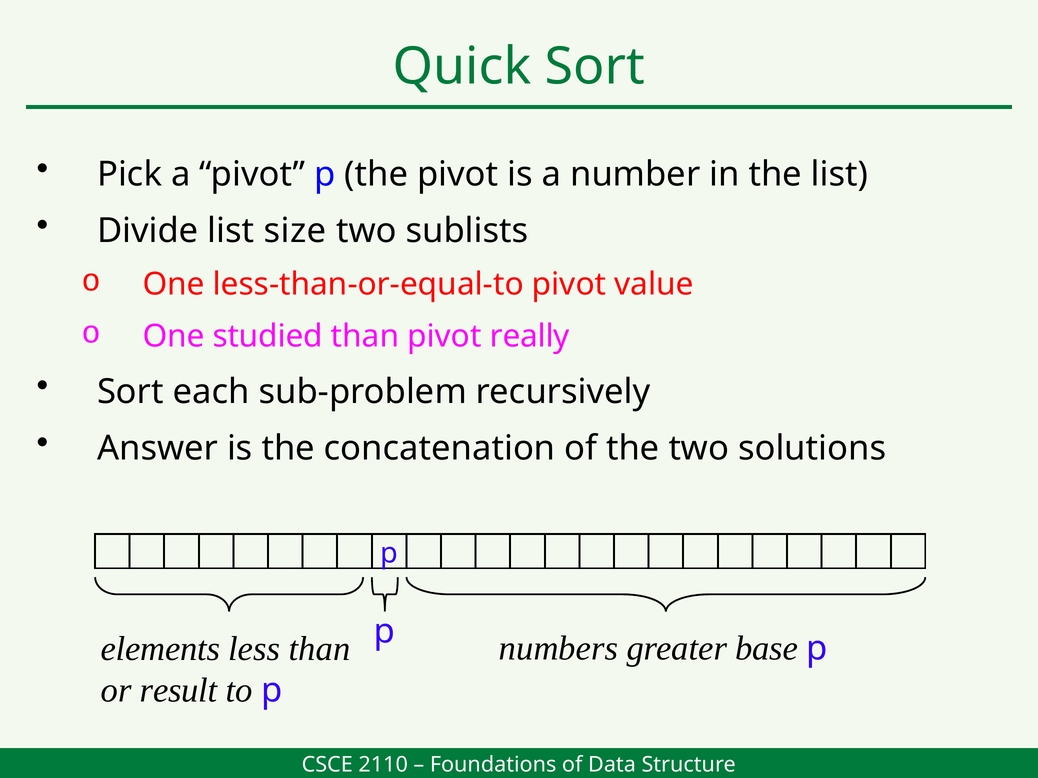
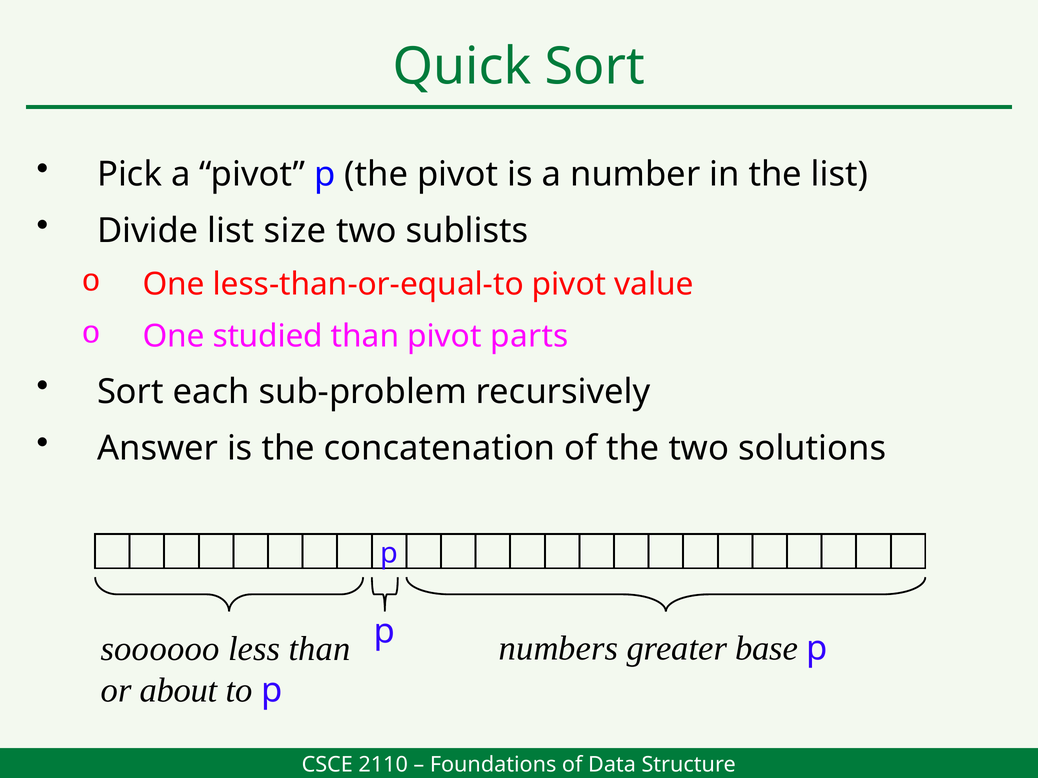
really: really -> parts
elements: elements -> soooooo
result: result -> about
